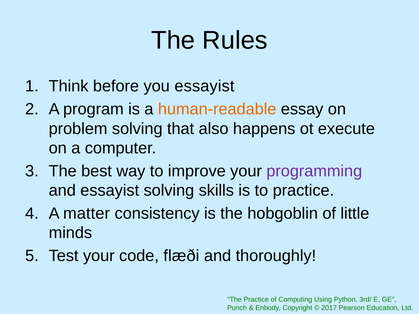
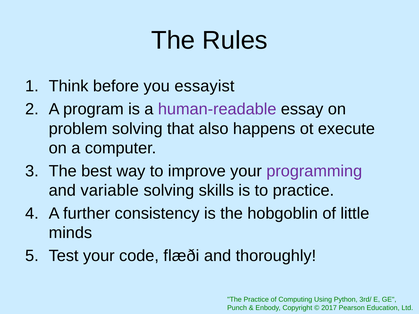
human-readable colour: orange -> purple
and essayist: essayist -> variable
matter: matter -> further
